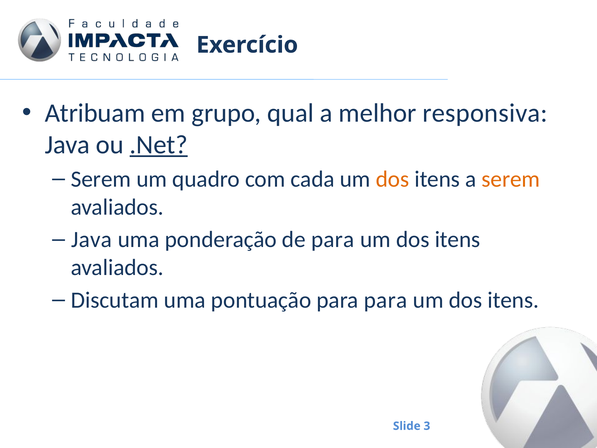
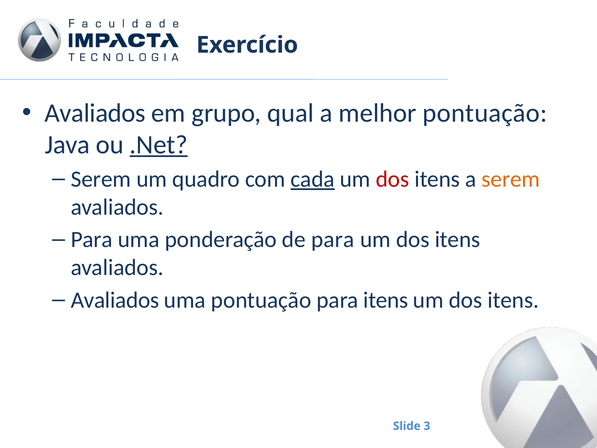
Atribuam at (95, 113): Atribuam -> Avaliados
melhor responsiva: responsiva -> pontuação
cada underline: none -> present
dos at (392, 179) colour: orange -> red
Java at (92, 239): Java -> Para
Discutam at (115, 300): Discutam -> Avaliados
para para: para -> itens
